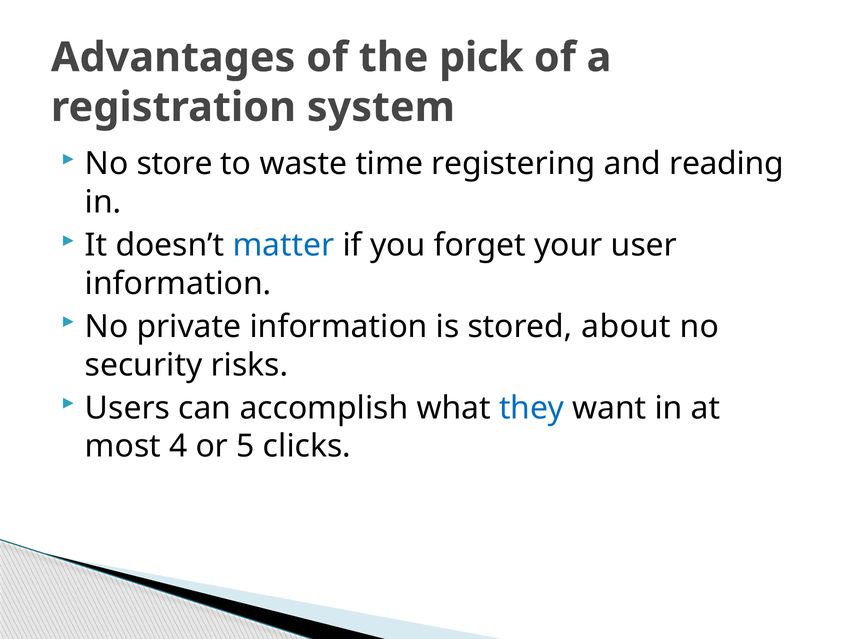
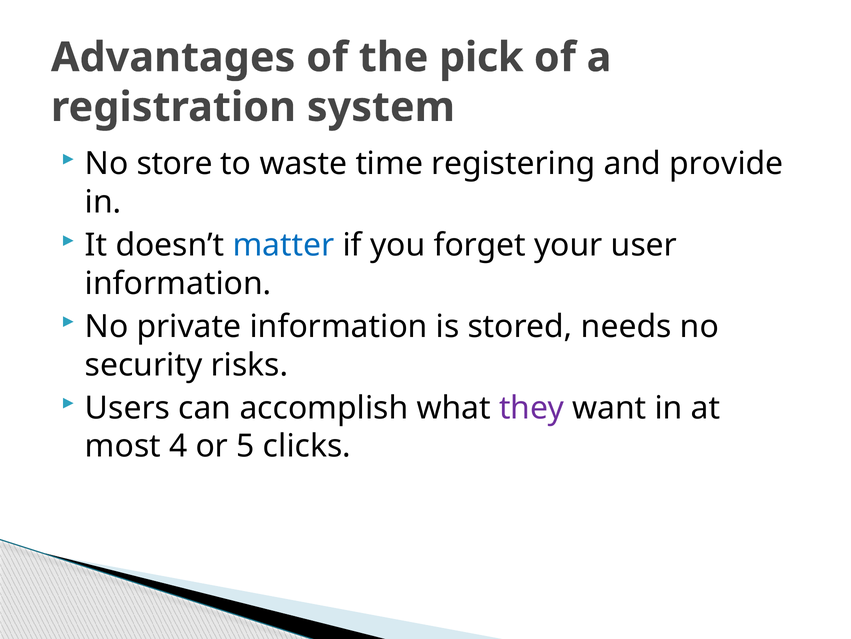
reading: reading -> provide
about: about -> needs
they colour: blue -> purple
